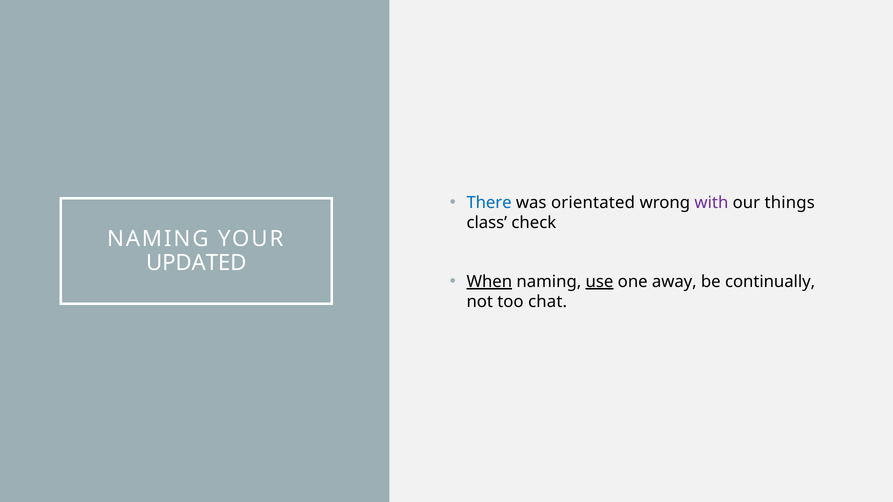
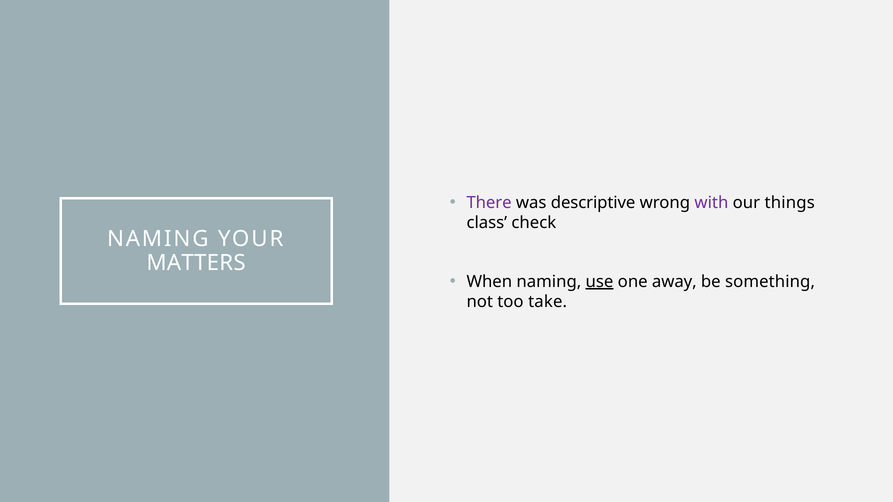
There colour: blue -> purple
orientated: orientated -> descriptive
UPDATED: UPDATED -> MATTERS
When underline: present -> none
continually: continually -> something
chat: chat -> take
